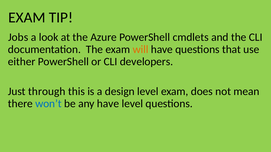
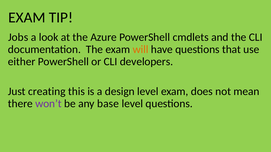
through: through -> creating
won’t colour: blue -> purple
any have: have -> base
